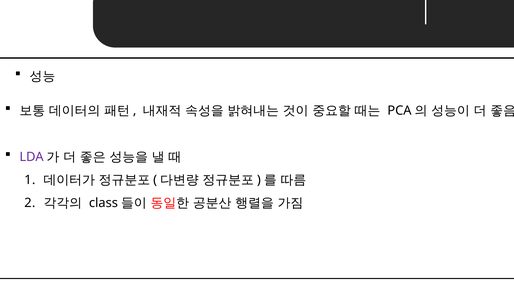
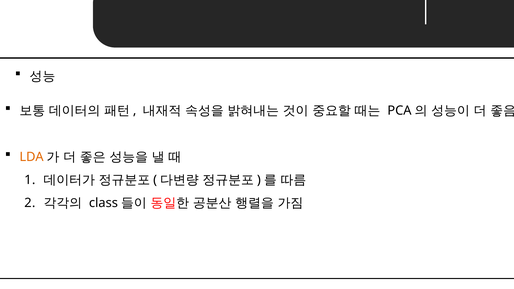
LDA colour: purple -> orange
